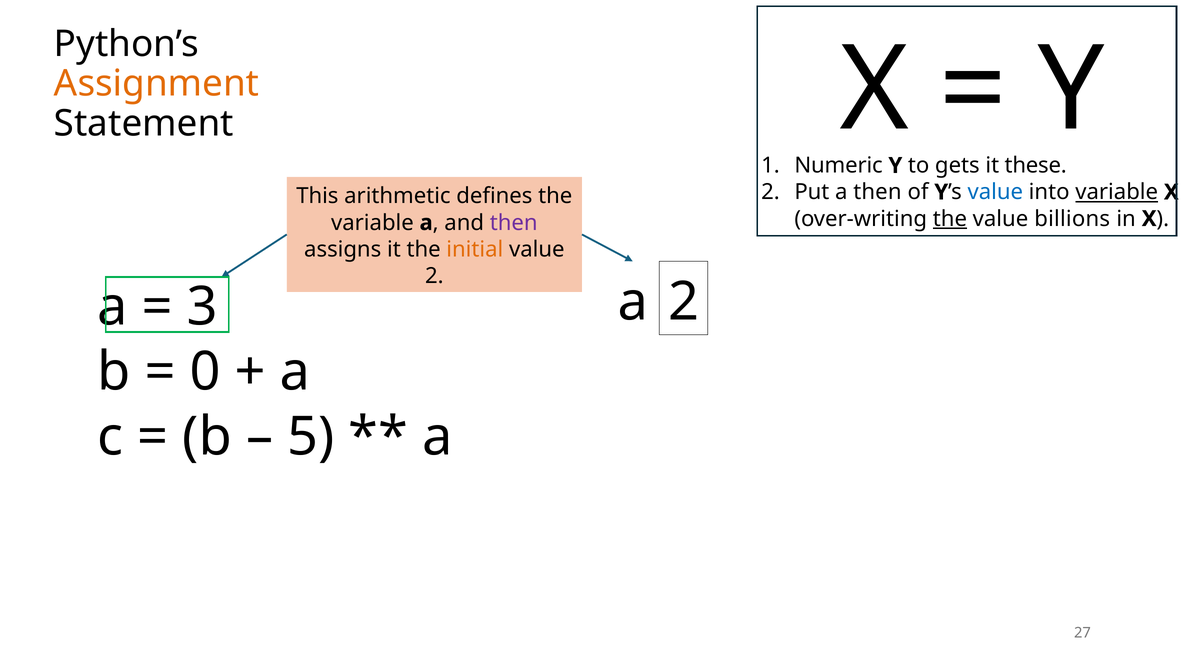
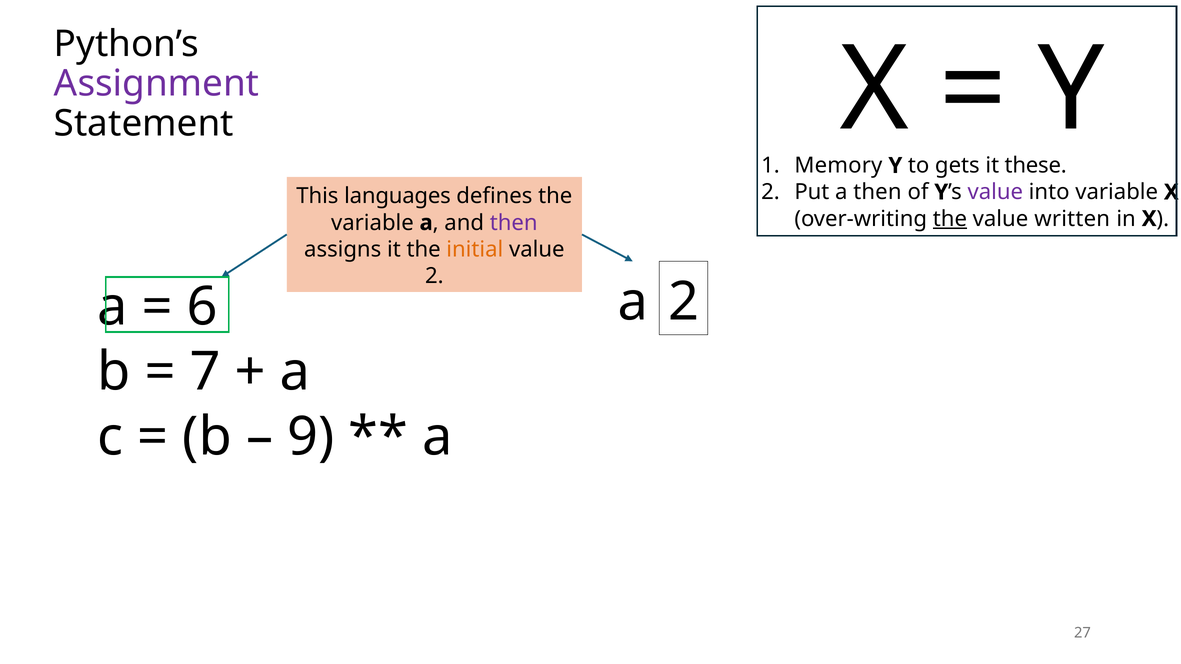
Assignment colour: orange -> purple
Numeric: Numeric -> Memory
value at (995, 192) colour: blue -> purple
variable at (1117, 192) underline: present -> none
arithmetic: arithmetic -> languages
billions: billions -> written
3: 3 -> 6
0: 0 -> 7
5: 5 -> 9
